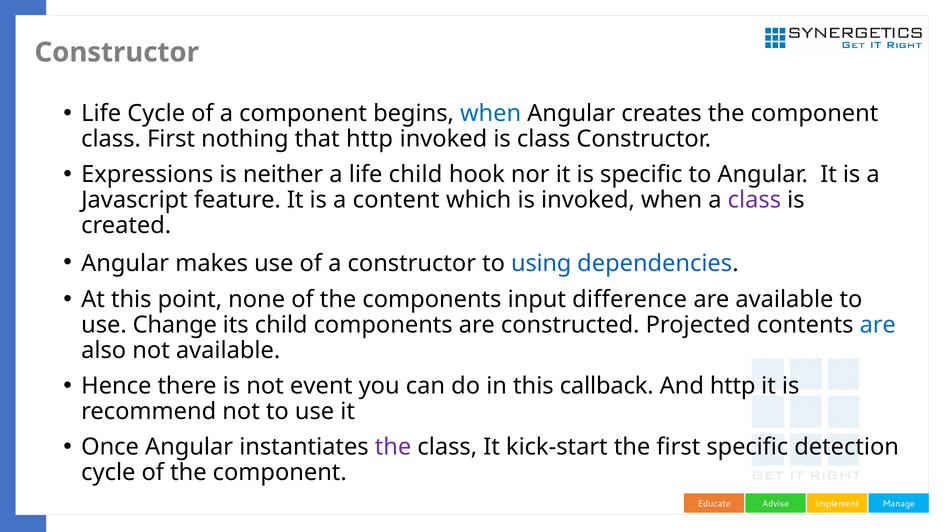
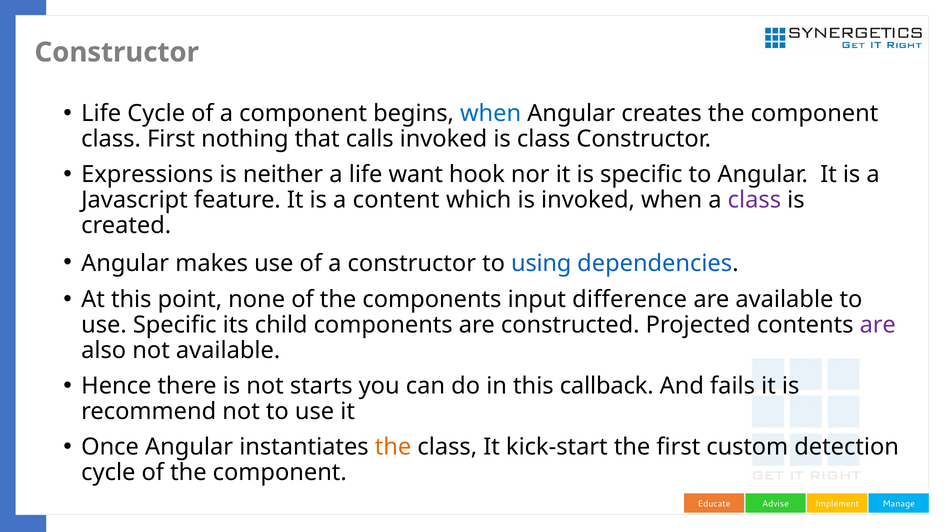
that http: http -> calls
life child: child -> want
use Change: Change -> Specific
are at (878, 325) colour: blue -> purple
event: event -> starts
And http: http -> fails
the at (393, 447) colour: purple -> orange
first specific: specific -> custom
